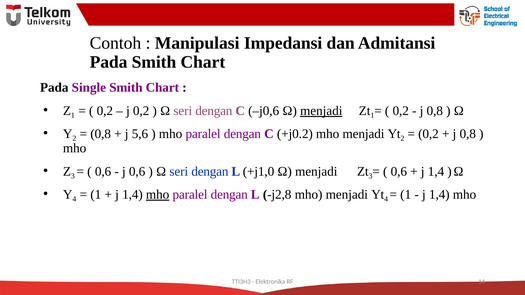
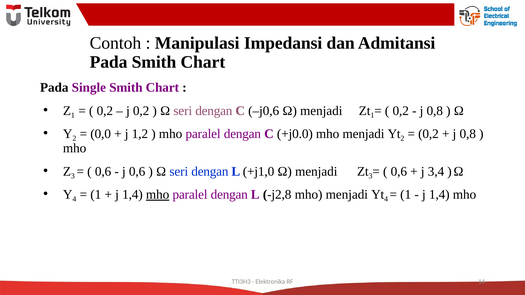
menjadi at (321, 111) underline: present -> none
0,8 at (101, 134): 0,8 -> 0,0
5,6: 5,6 -> 1,2
+j0.2: +j0.2 -> +j0.0
1,4 at (436, 172): 1,4 -> 3,4
